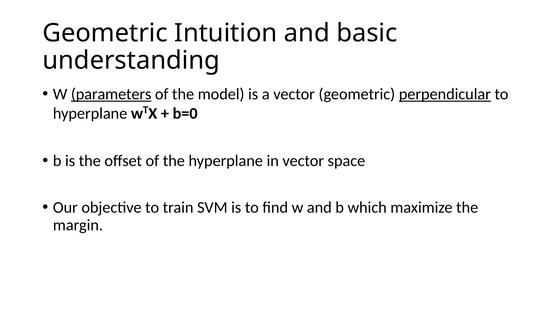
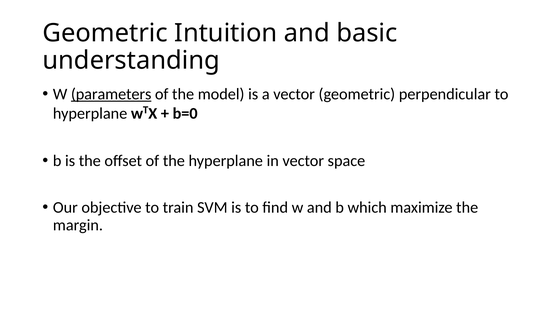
perpendicular underline: present -> none
